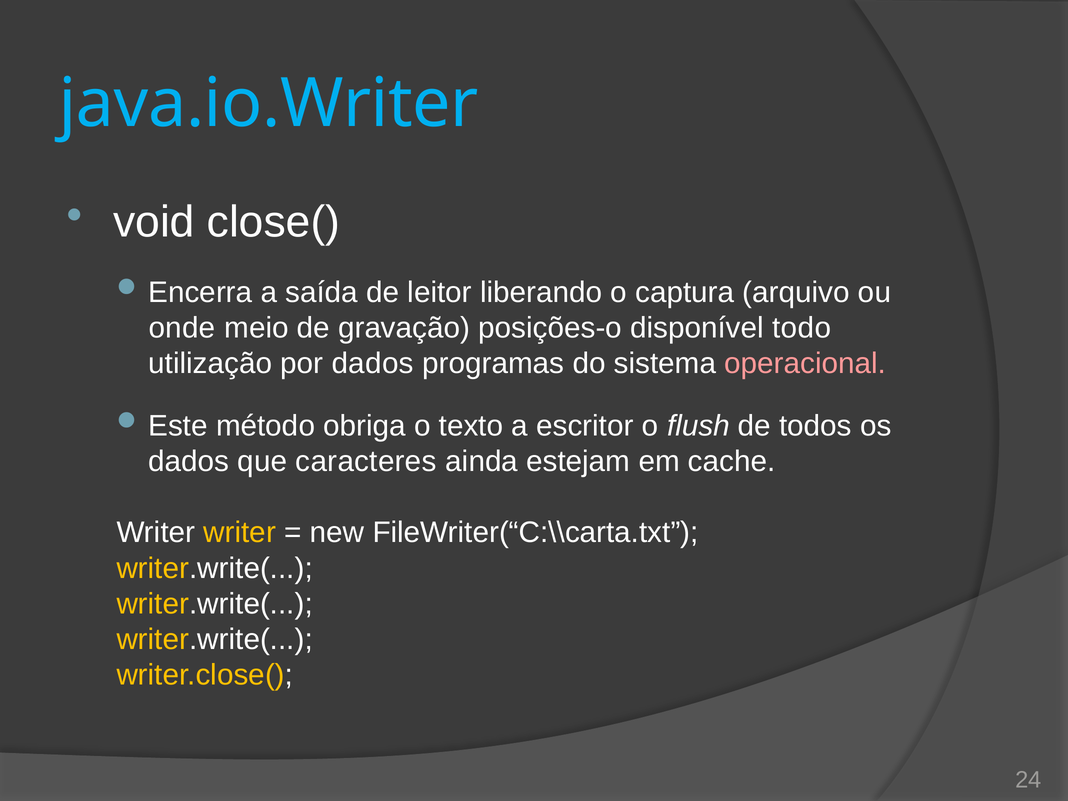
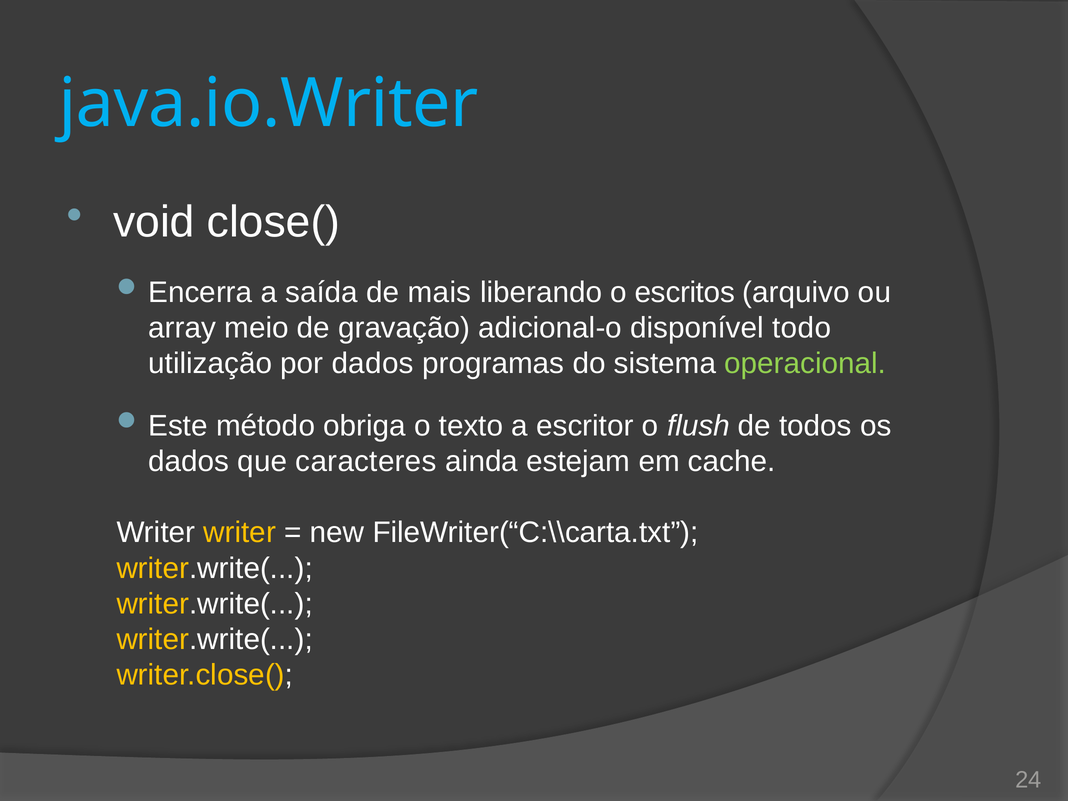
leitor: leitor -> mais
captura: captura -> escritos
onde: onde -> array
posições-o: posições-o -> adicional-o
operacional colour: pink -> light green
